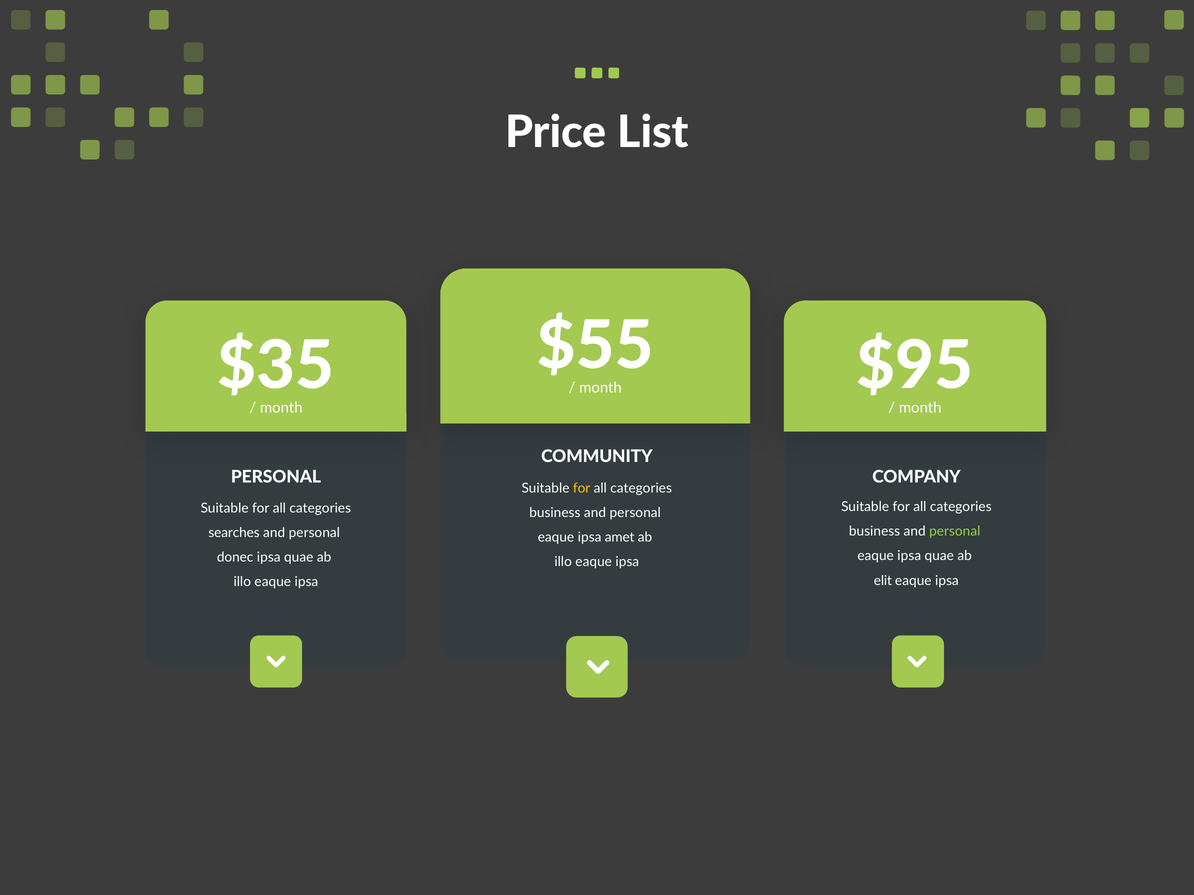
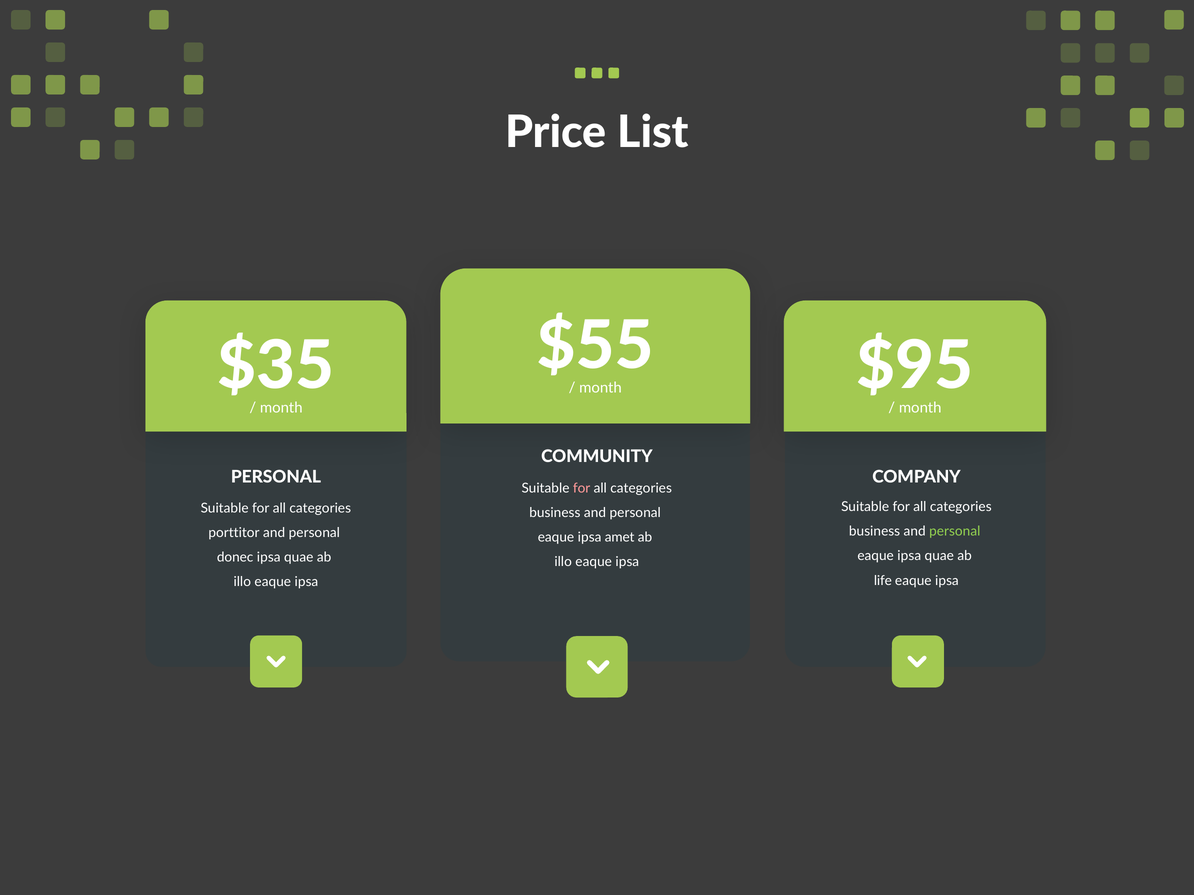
for at (582, 488) colour: yellow -> pink
searches: searches -> porttitor
elit: elit -> life
